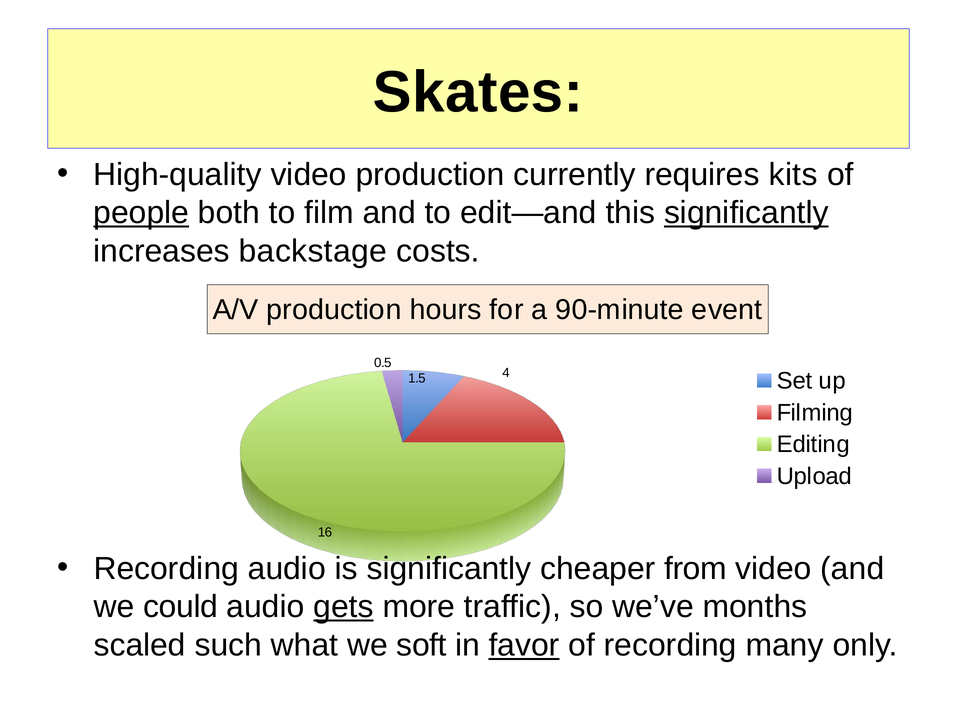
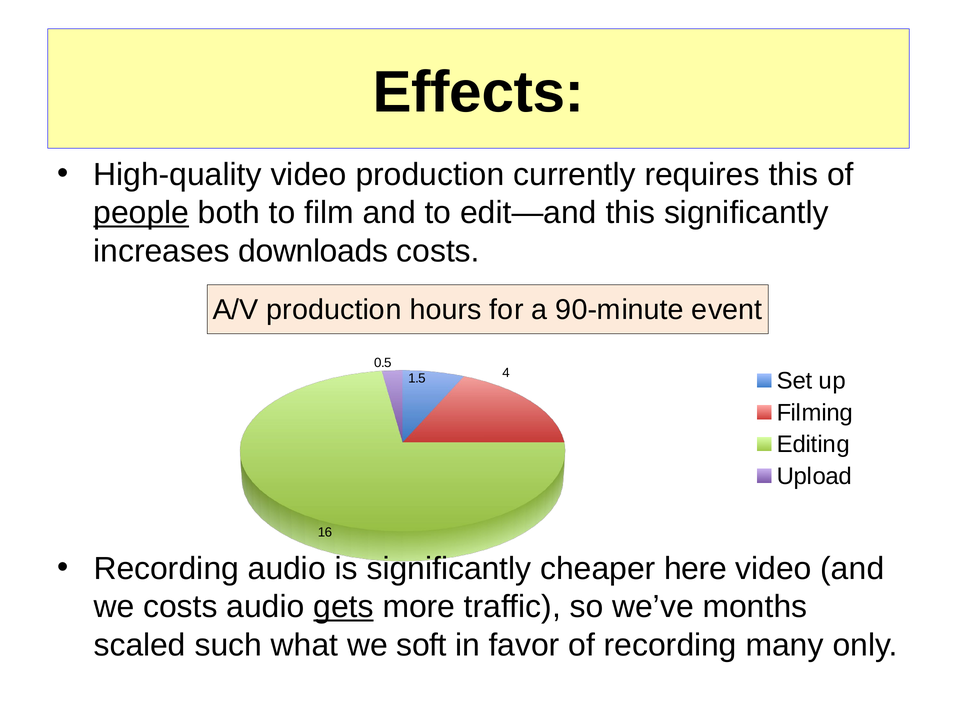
Skates: Skates -> Effects
requires kits: kits -> this
significantly at (746, 213) underline: present -> none
backstage: backstage -> downloads
from: from -> here
we could: could -> costs
favor underline: present -> none
